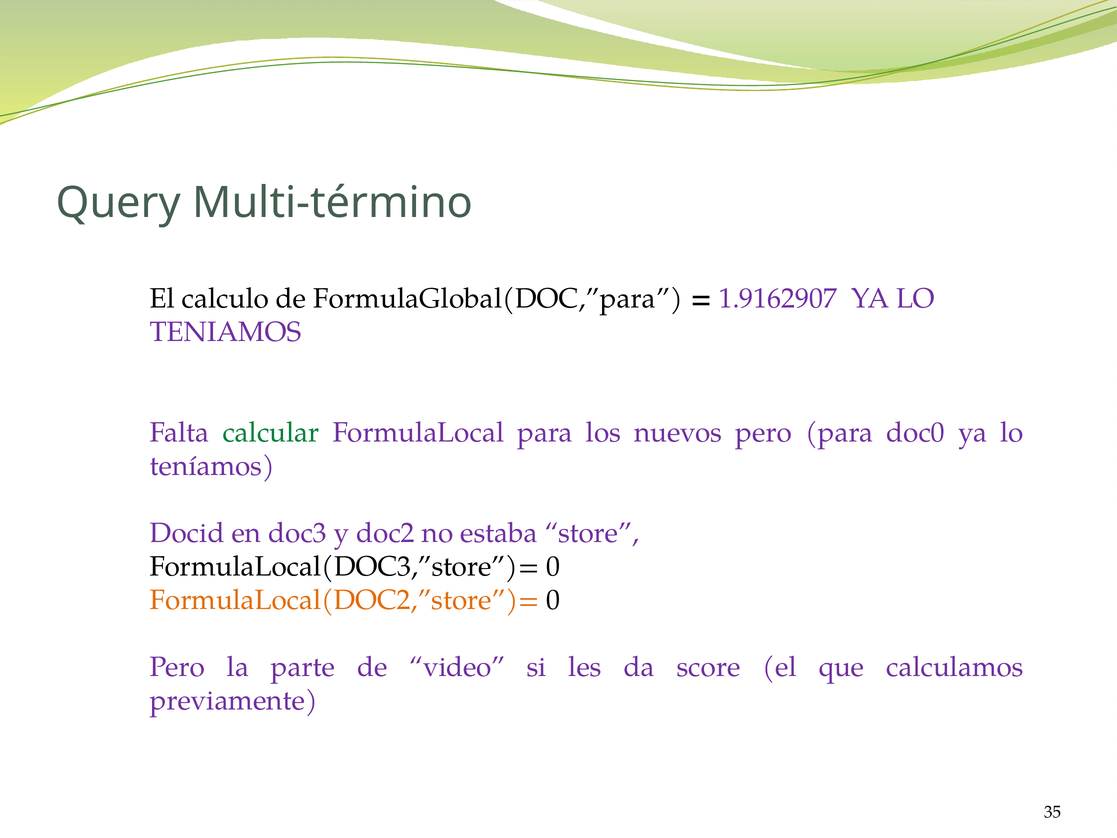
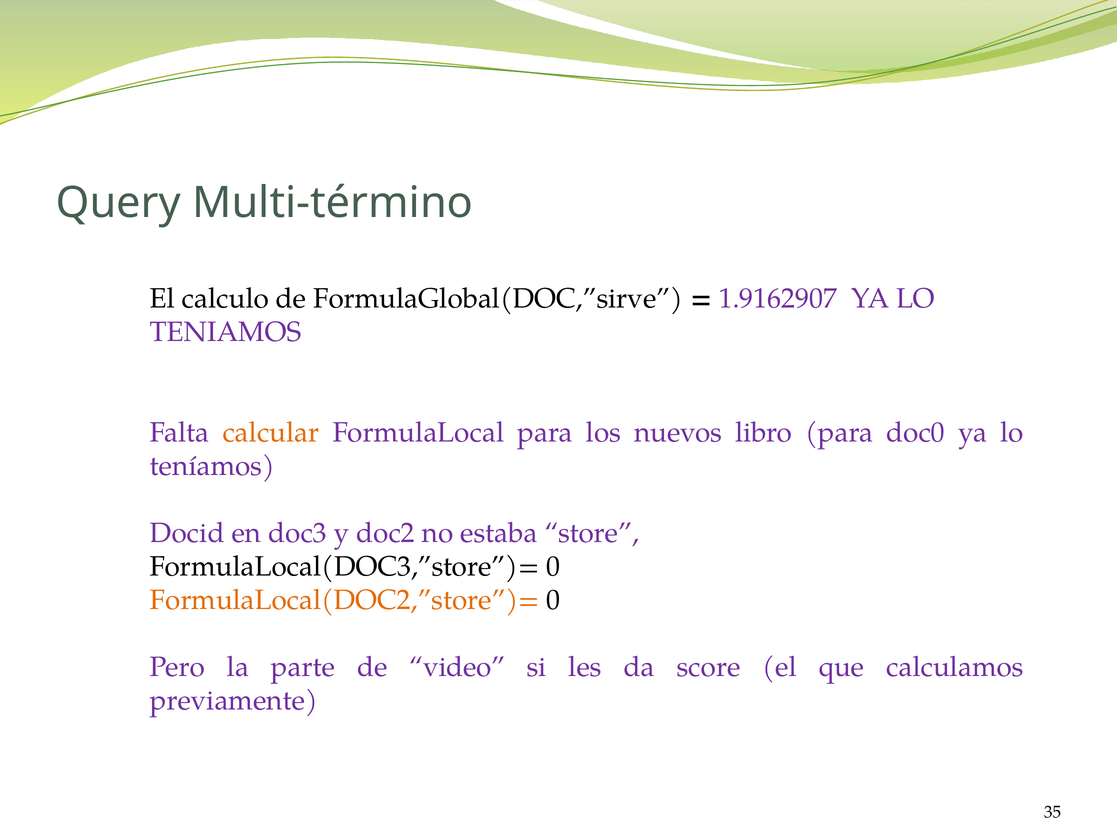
FormulaGlobal(DOC,”para: FormulaGlobal(DOC,”para -> FormulaGlobal(DOC,”sirve
calcular colour: green -> orange
nuevos pero: pero -> libro
